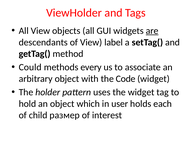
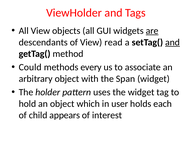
label: label -> read
and at (173, 42) underline: none -> present
Code: Code -> Span
размер: размер -> appears
